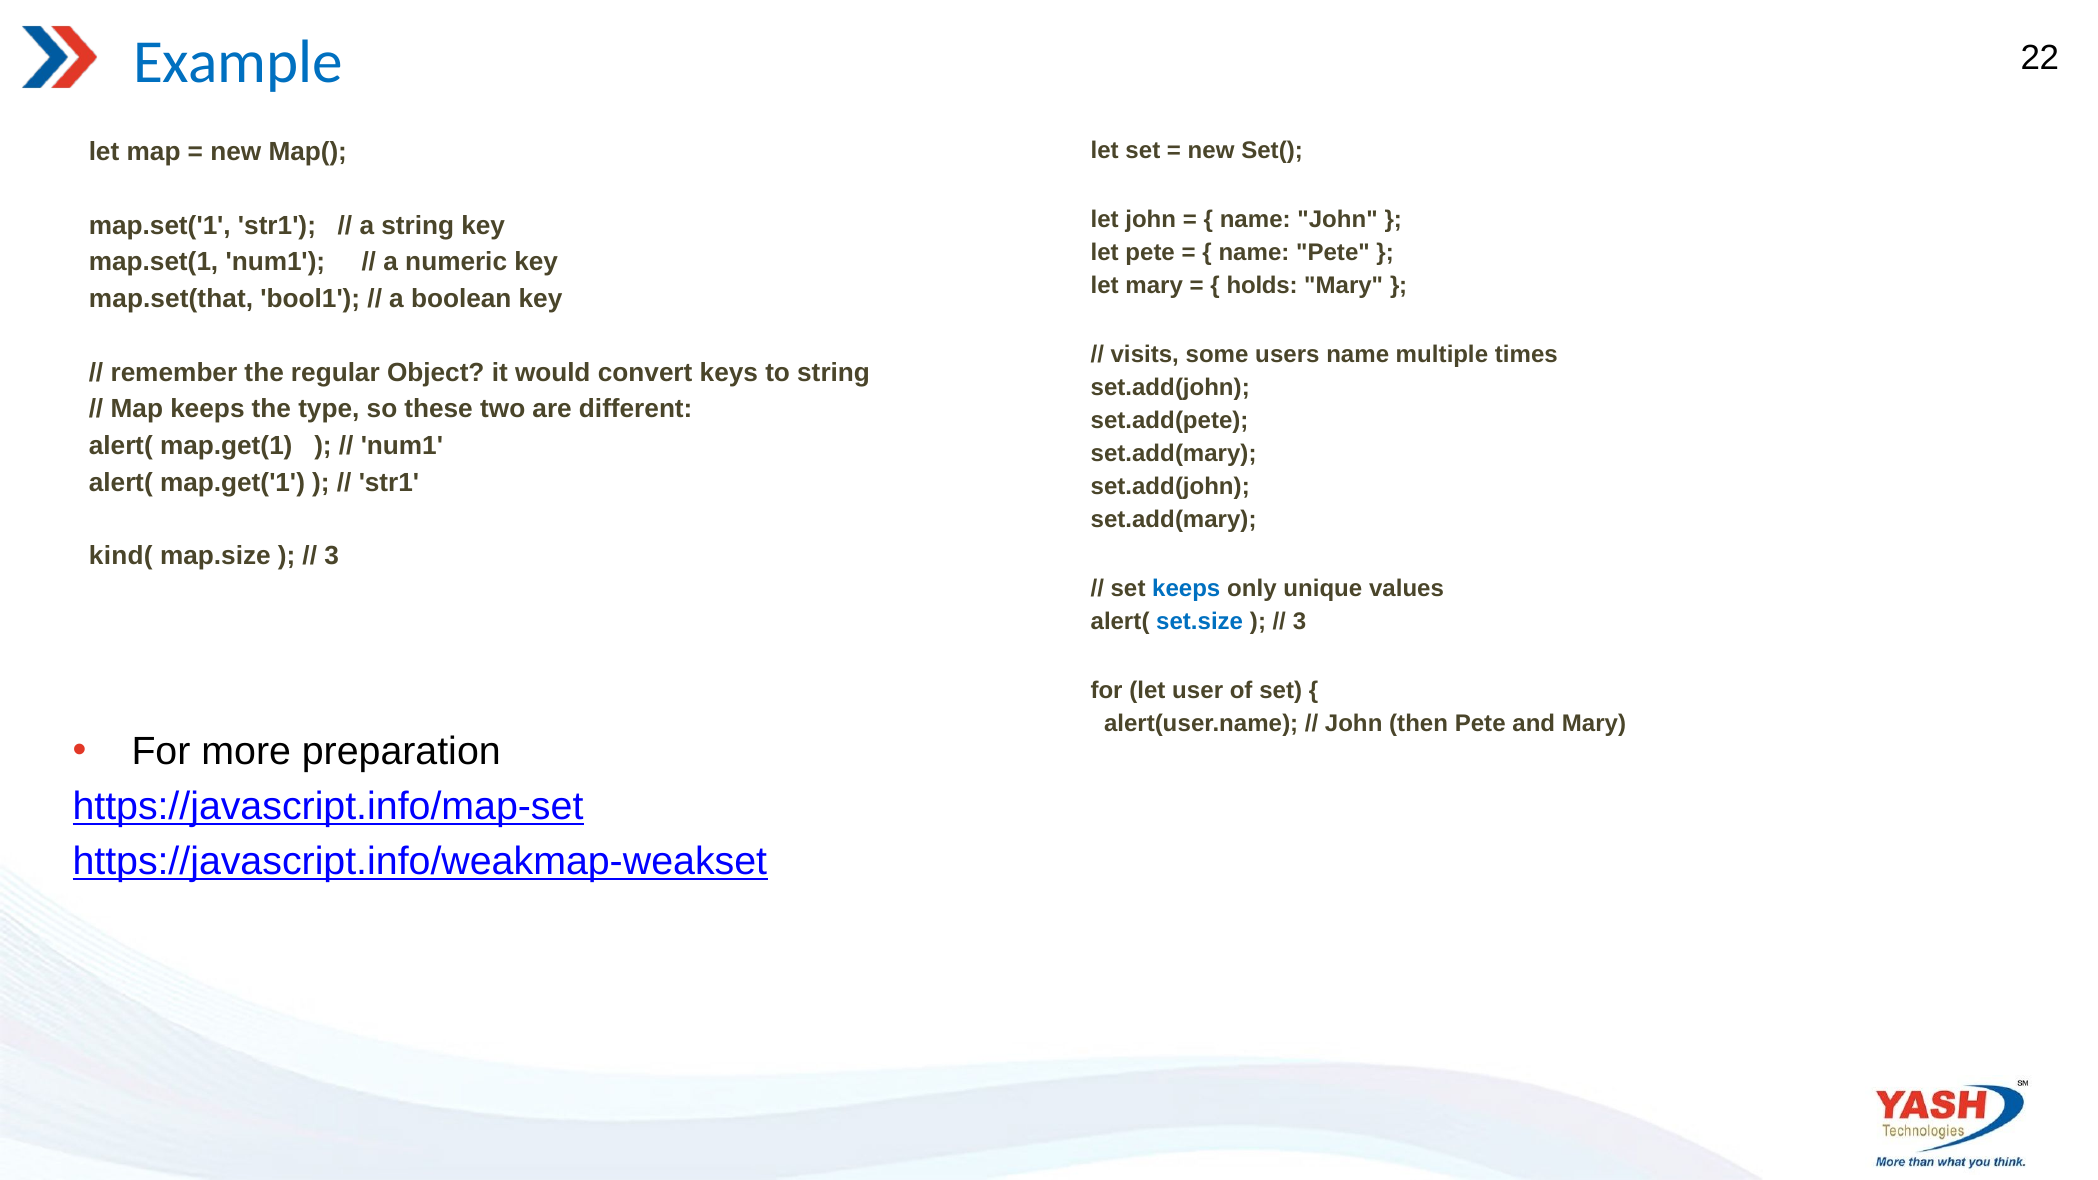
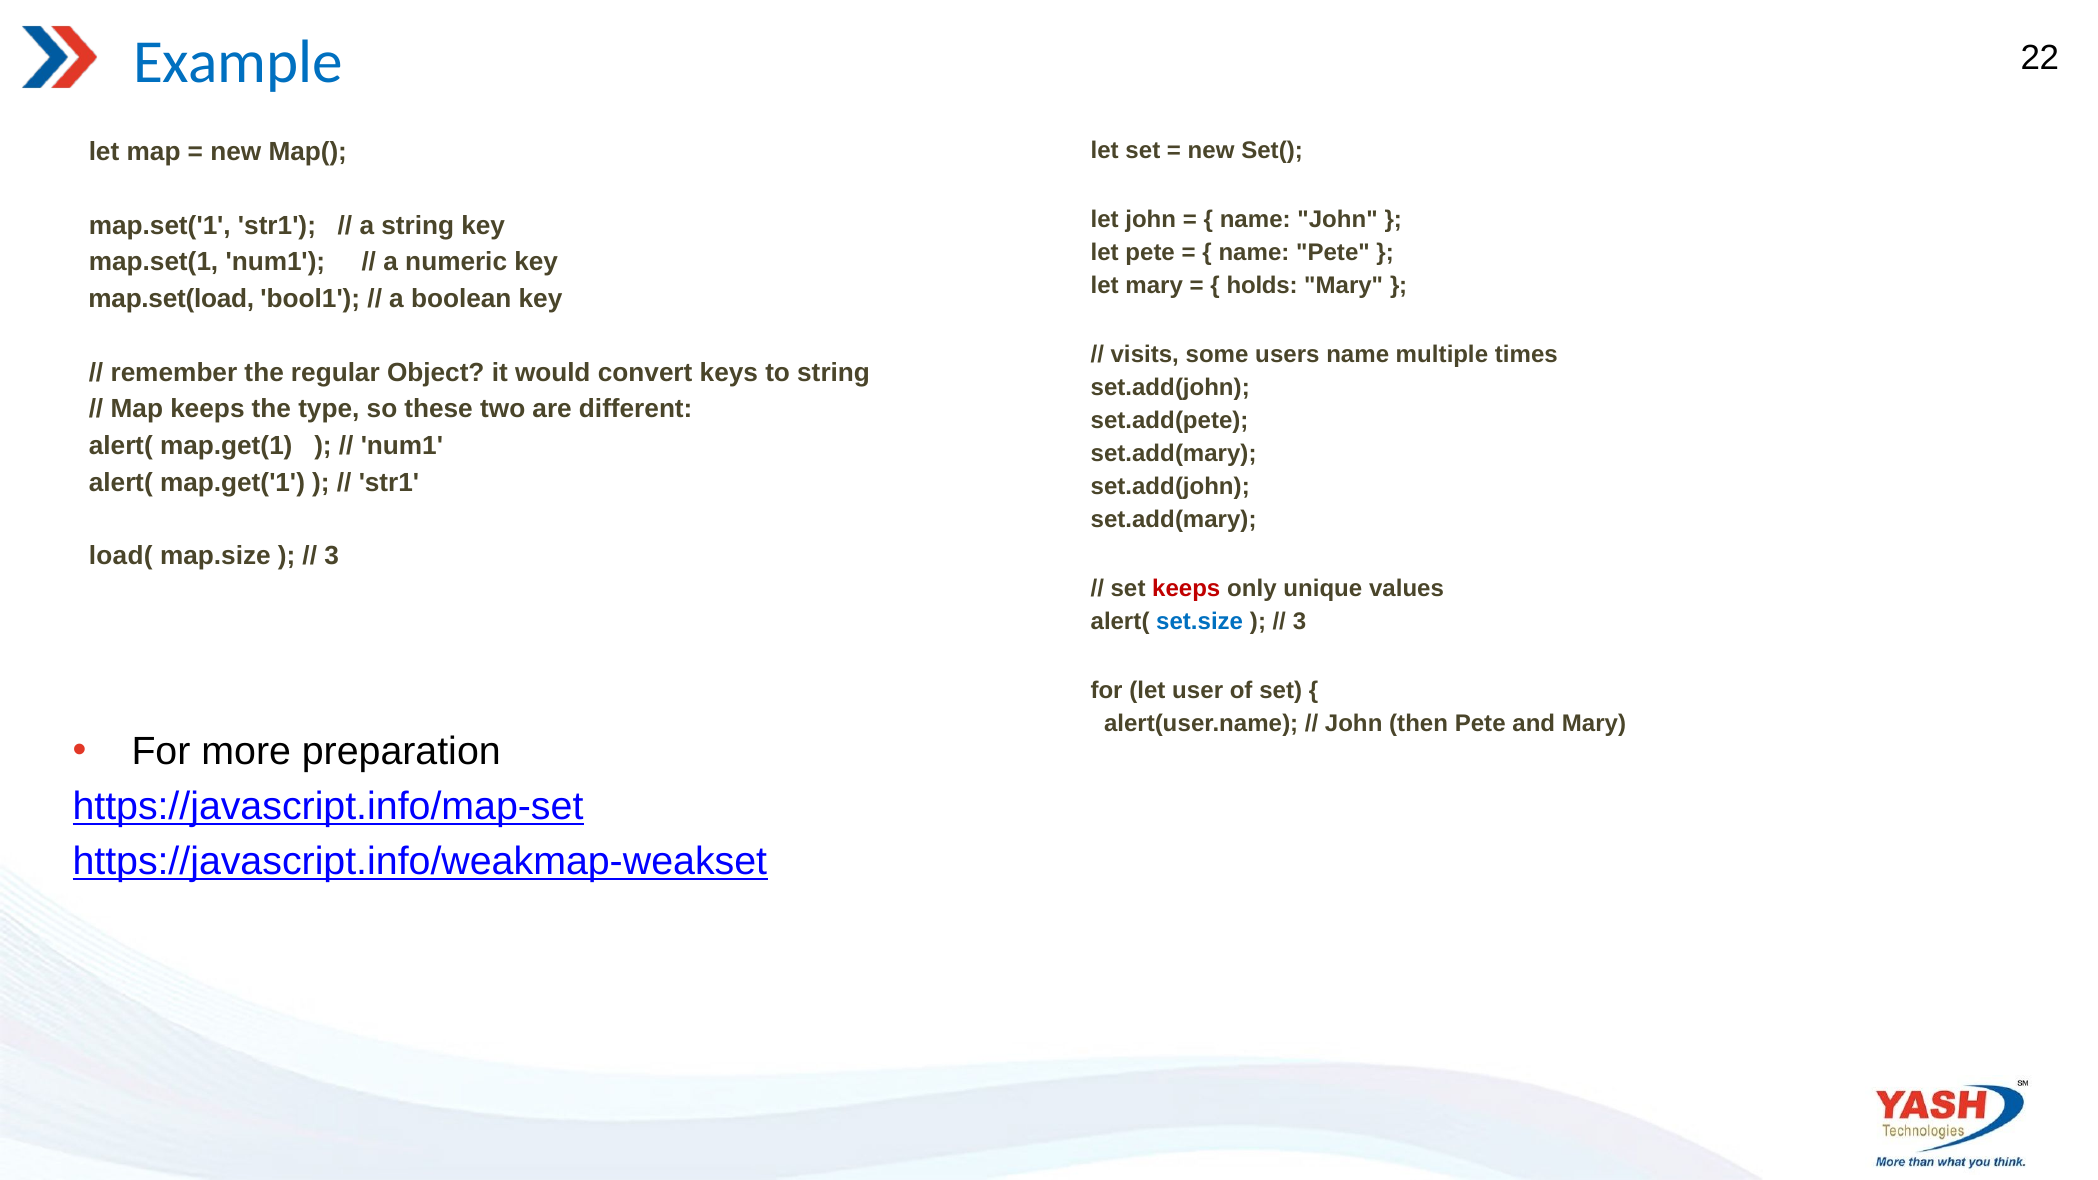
map.set(that: map.set(that -> map.set(load
kind(: kind( -> load(
keeps at (1186, 589) colour: blue -> red
